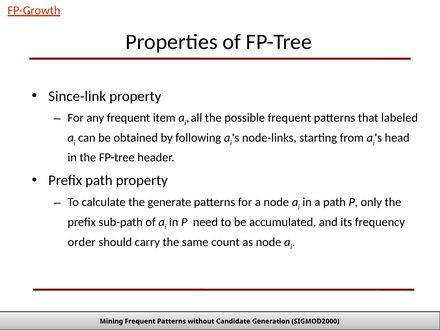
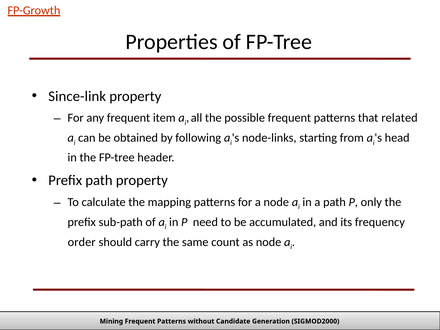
labeled: labeled -> related
generate: generate -> mapping
